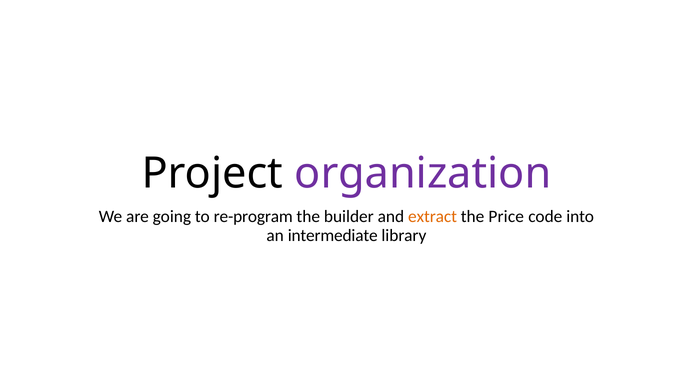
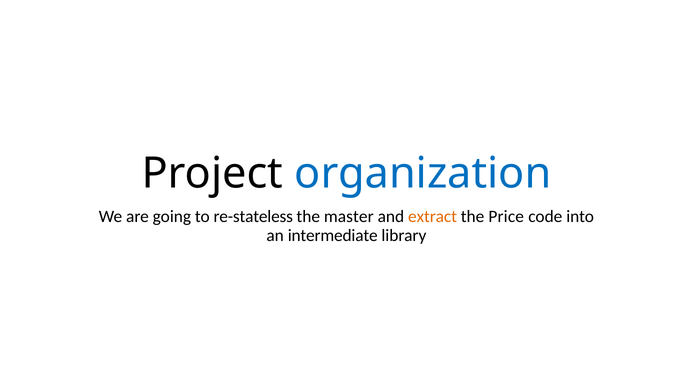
organization colour: purple -> blue
re-program: re-program -> re-stateless
builder: builder -> master
